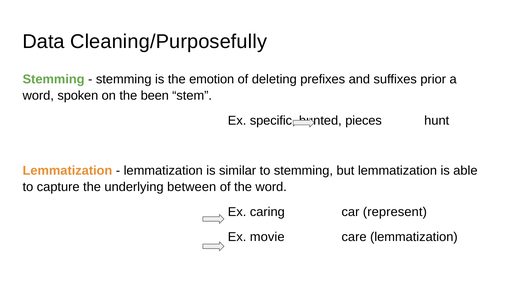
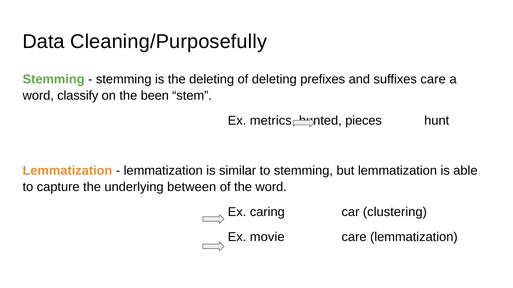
the emotion: emotion -> deleting
suffixes prior: prior -> care
spoken: spoken -> classify
specific: specific -> metrics
represent: represent -> clustering
